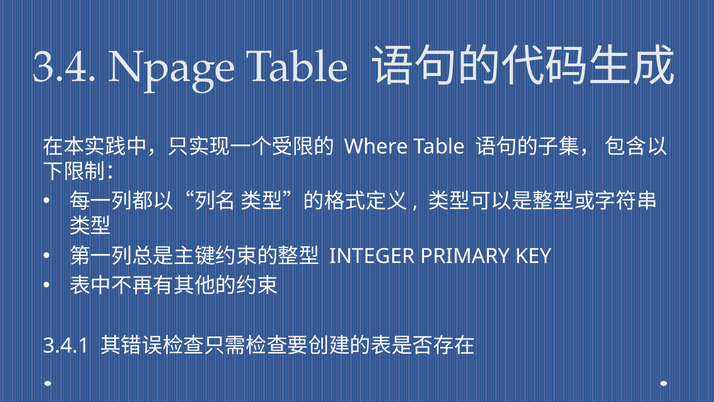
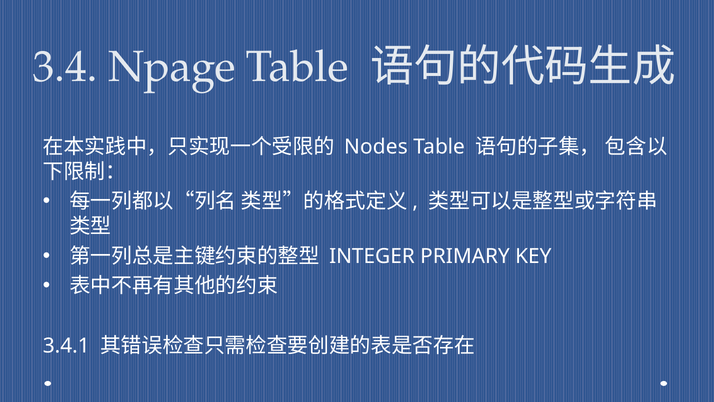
Where: Where -> Nodes
